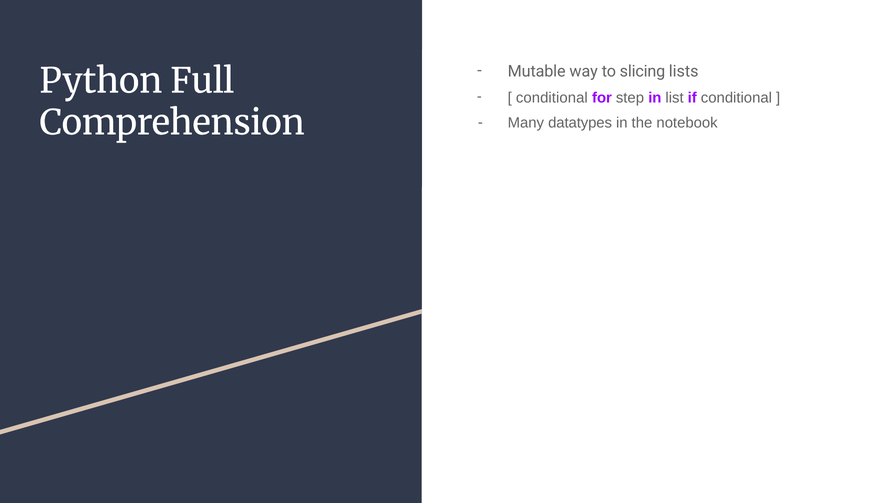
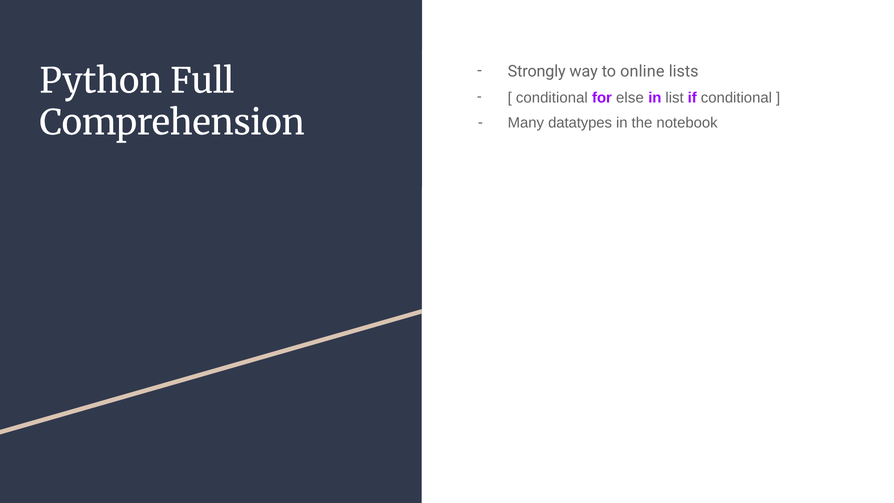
Mutable: Mutable -> Strongly
slicing: slicing -> online
step: step -> else
